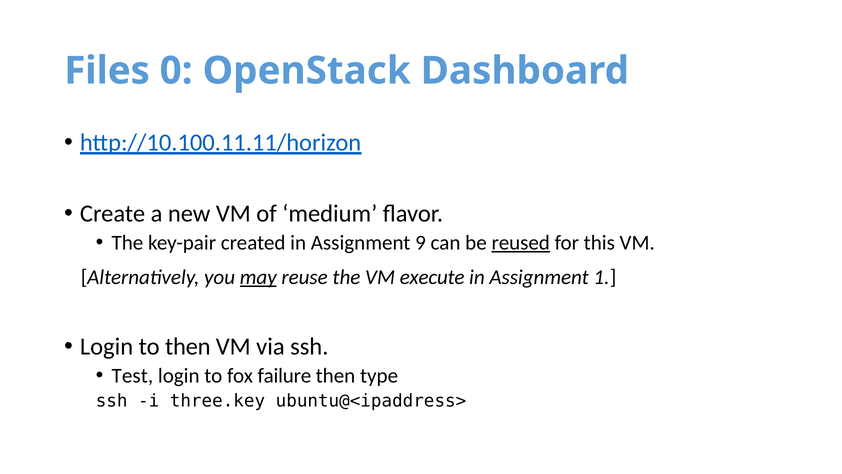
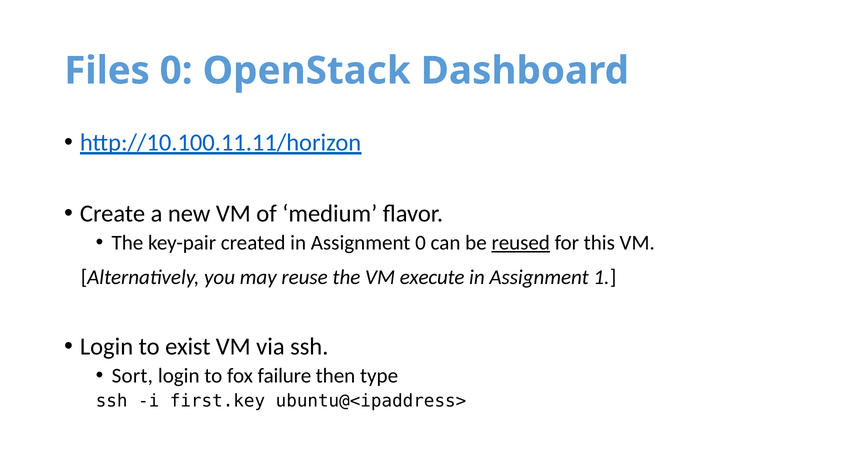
Assignment 9: 9 -> 0
may underline: present -> none
to then: then -> exist
Test: Test -> Sort
three.key: three.key -> first.key
